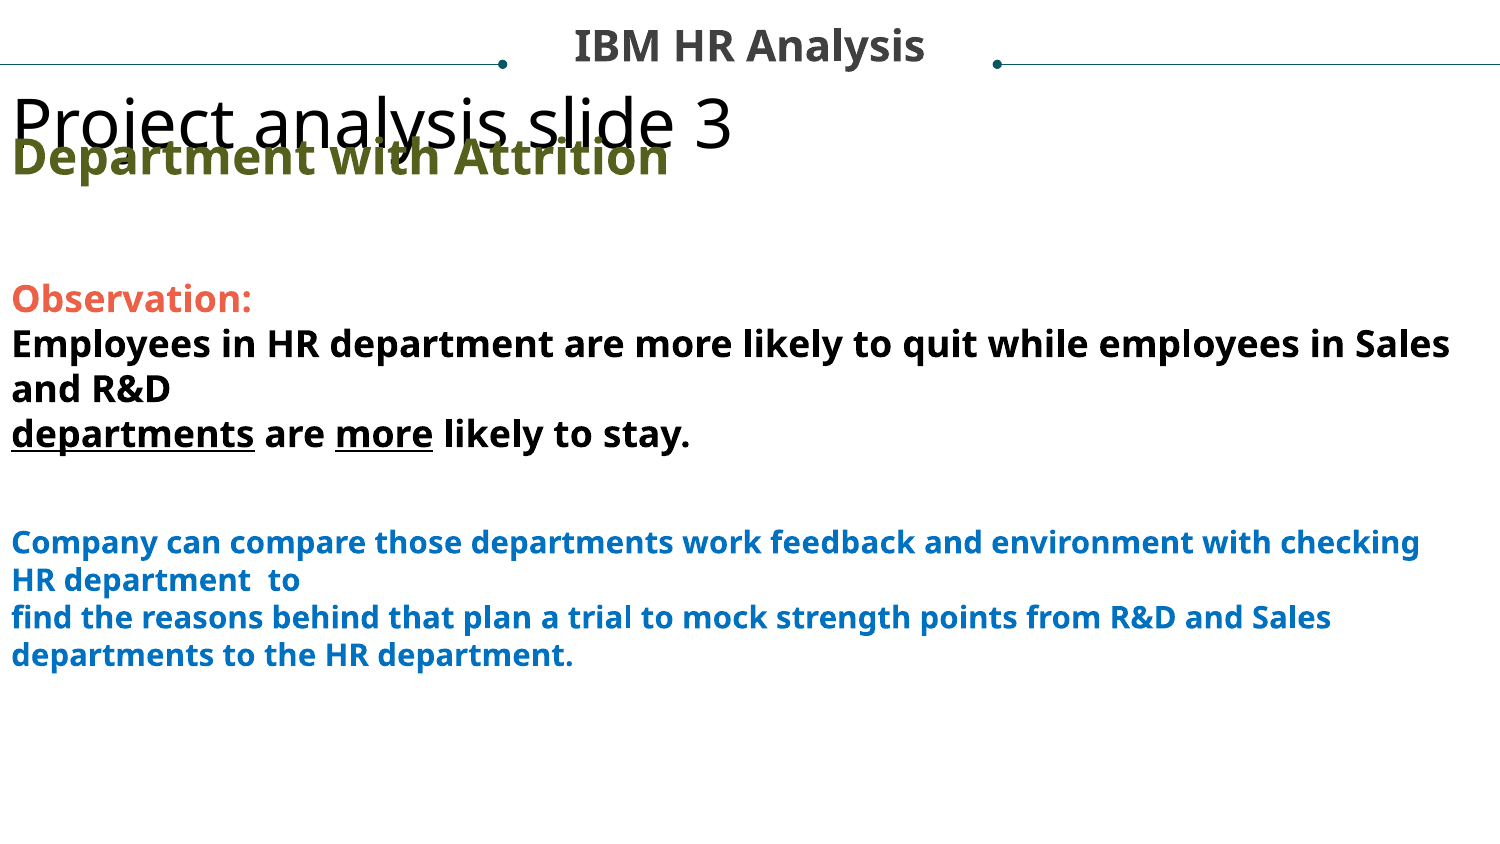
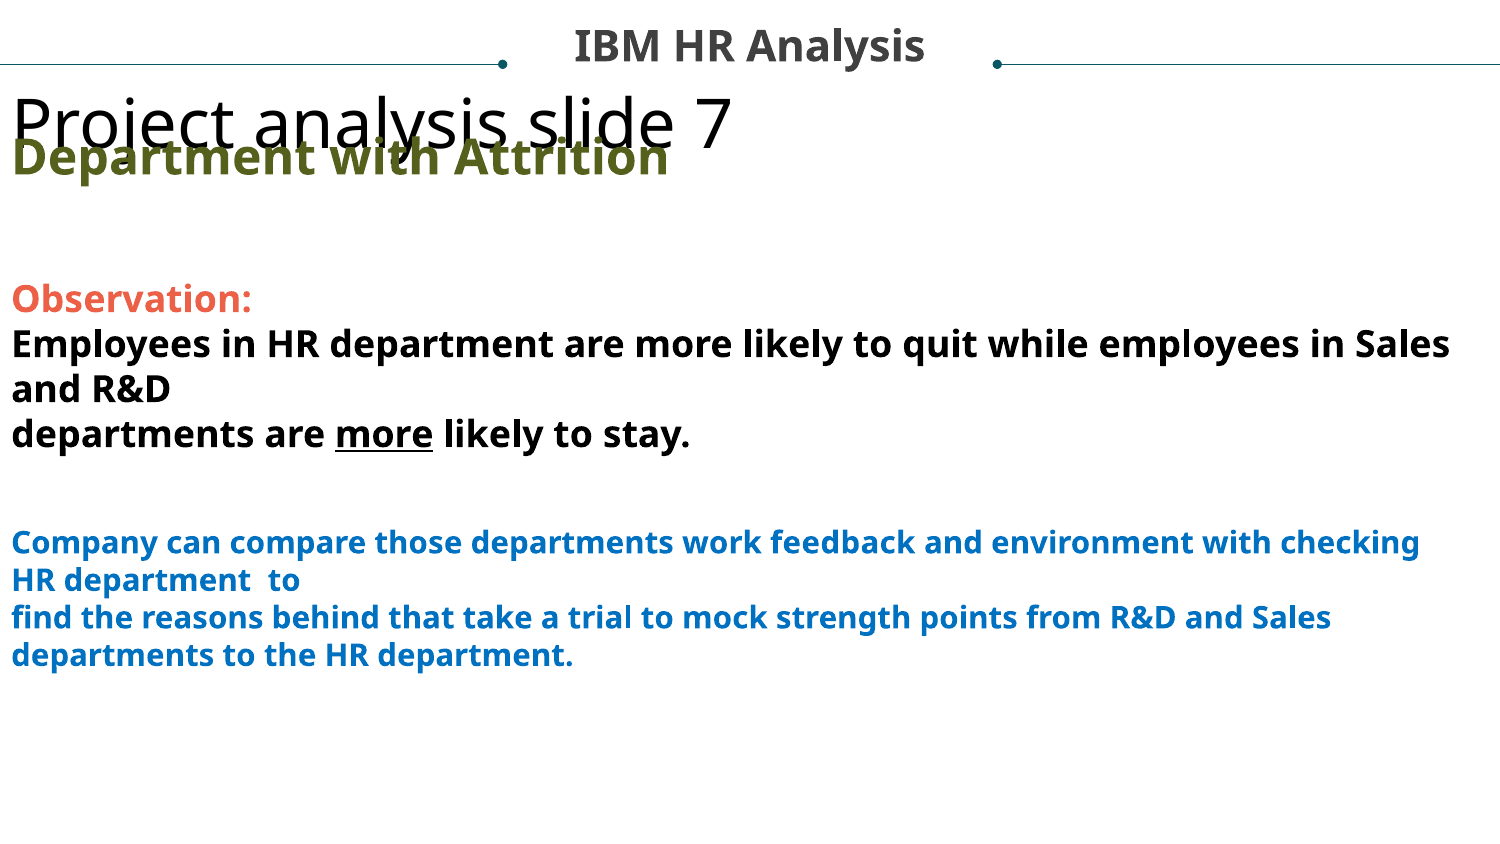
3: 3 -> 7
departments at (133, 435) underline: present -> none
plan: plan -> take
